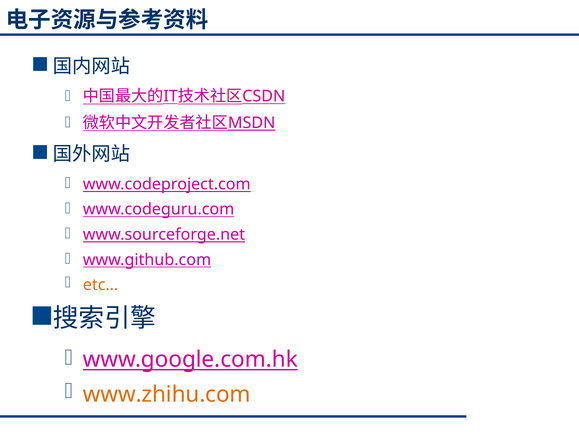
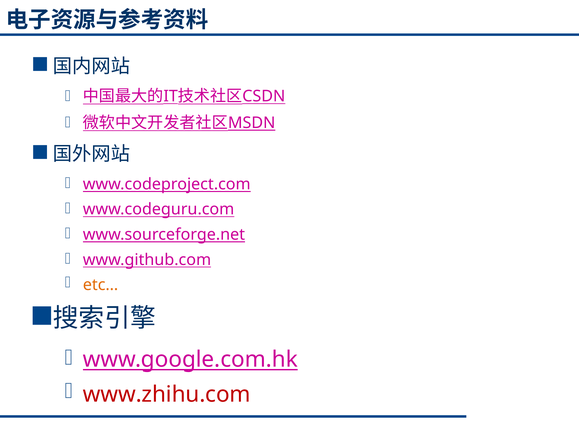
www.zhihu.com colour: orange -> red
